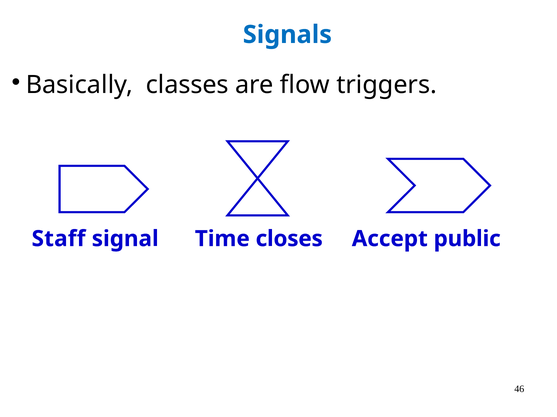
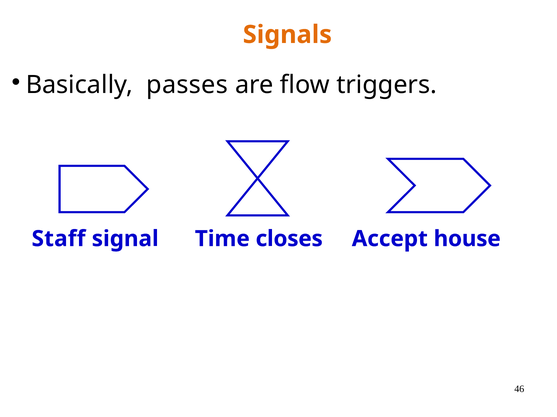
Signals colour: blue -> orange
classes: classes -> passes
public: public -> house
